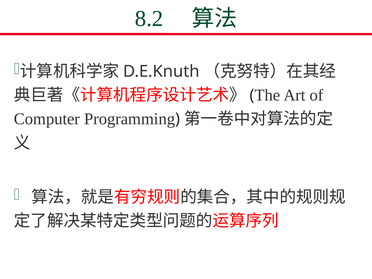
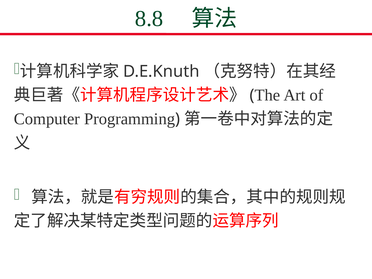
8.2: 8.2 -> 8.8
